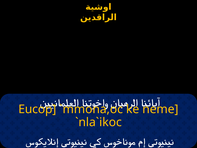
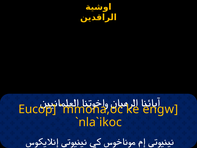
neme: neme -> engw
